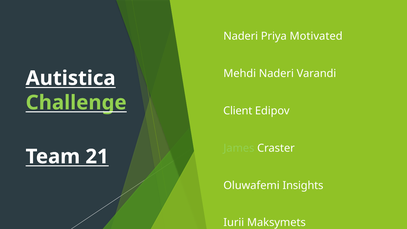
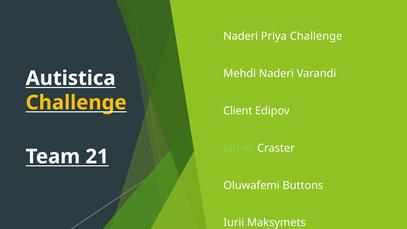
Priya Motivated: Motivated -> Challenge
Challenge at (76, 103) colour: light green -> yellow
Insights: Insights -> Buttons
